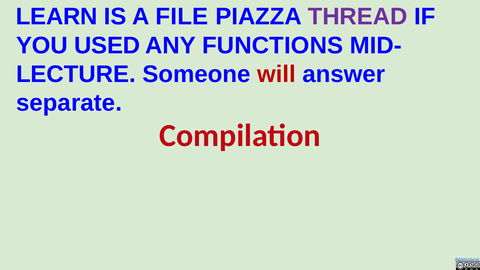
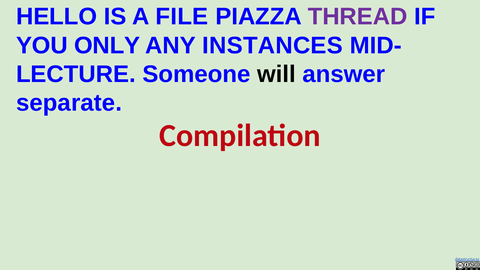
LEARN: LEARN -> HELLO
USED: USED -> ONLY
FUNCTIONS: FUNCTIONS -> INSTANCES
will colour: red -> black
